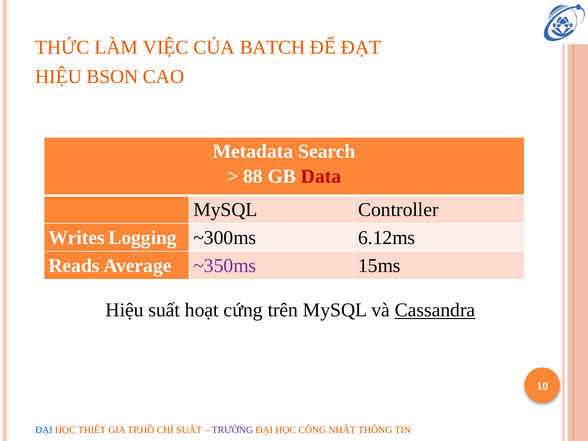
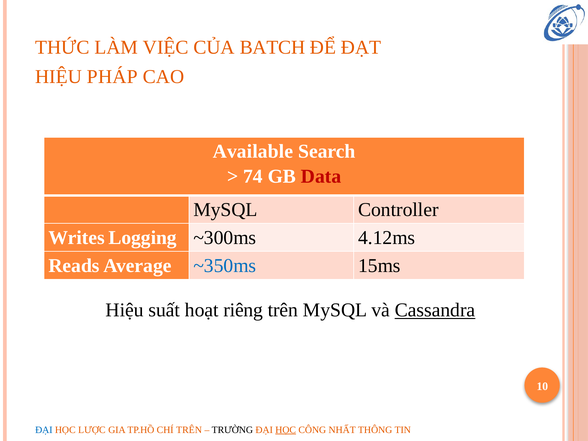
BSON: BSON -> PHÁP
Metadata: Metadata -> Available
88: 88 -> 74
6.12ms: 6.12ms -> 4.12ms
~350ms colour: purple -> blue
cứng: cứng -> riêng
THIẾT: THIẾT -> LƯỢC
CHÍ SUẤT: SUẤT -> TRÊN
TRƯỜNG colour: purple -> black
HỌC at (286, 430) underline: none -> present
